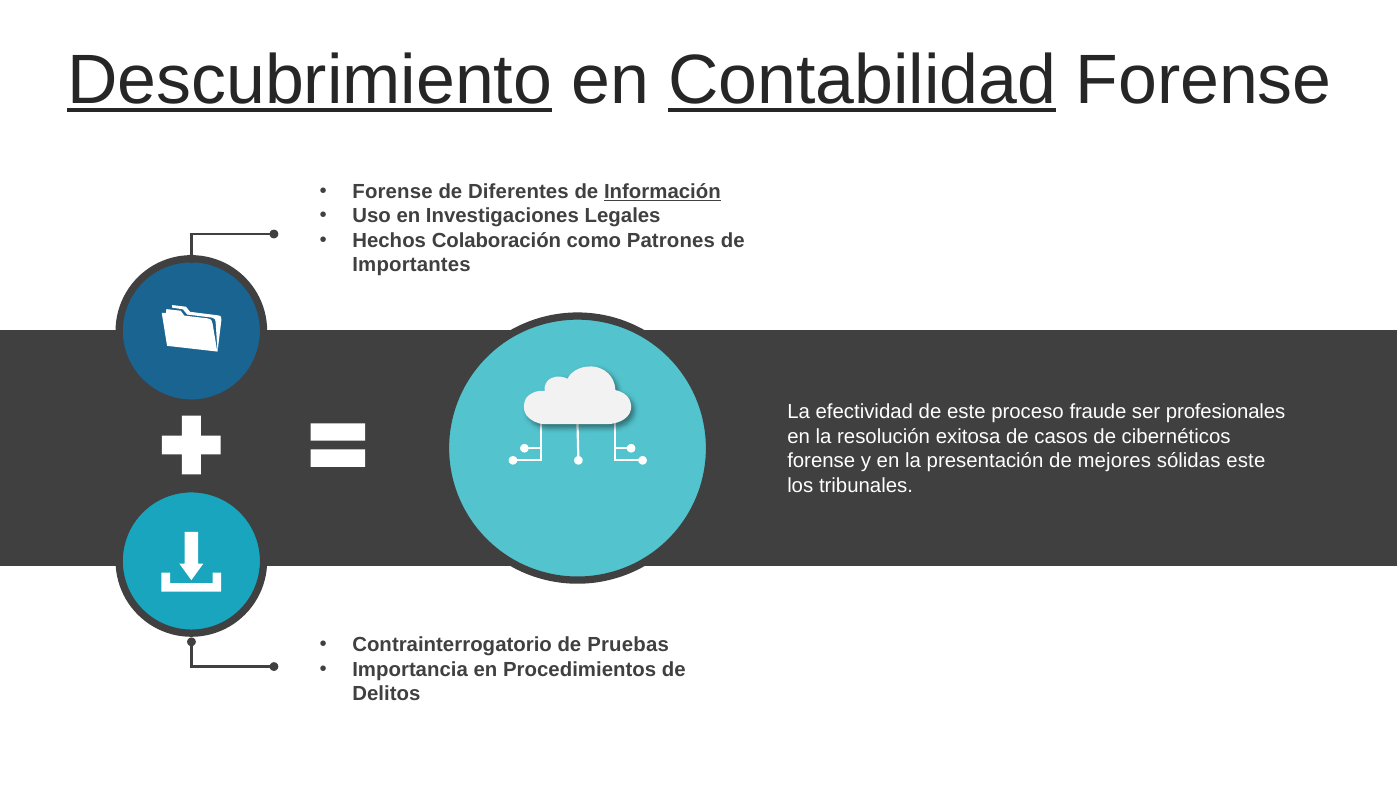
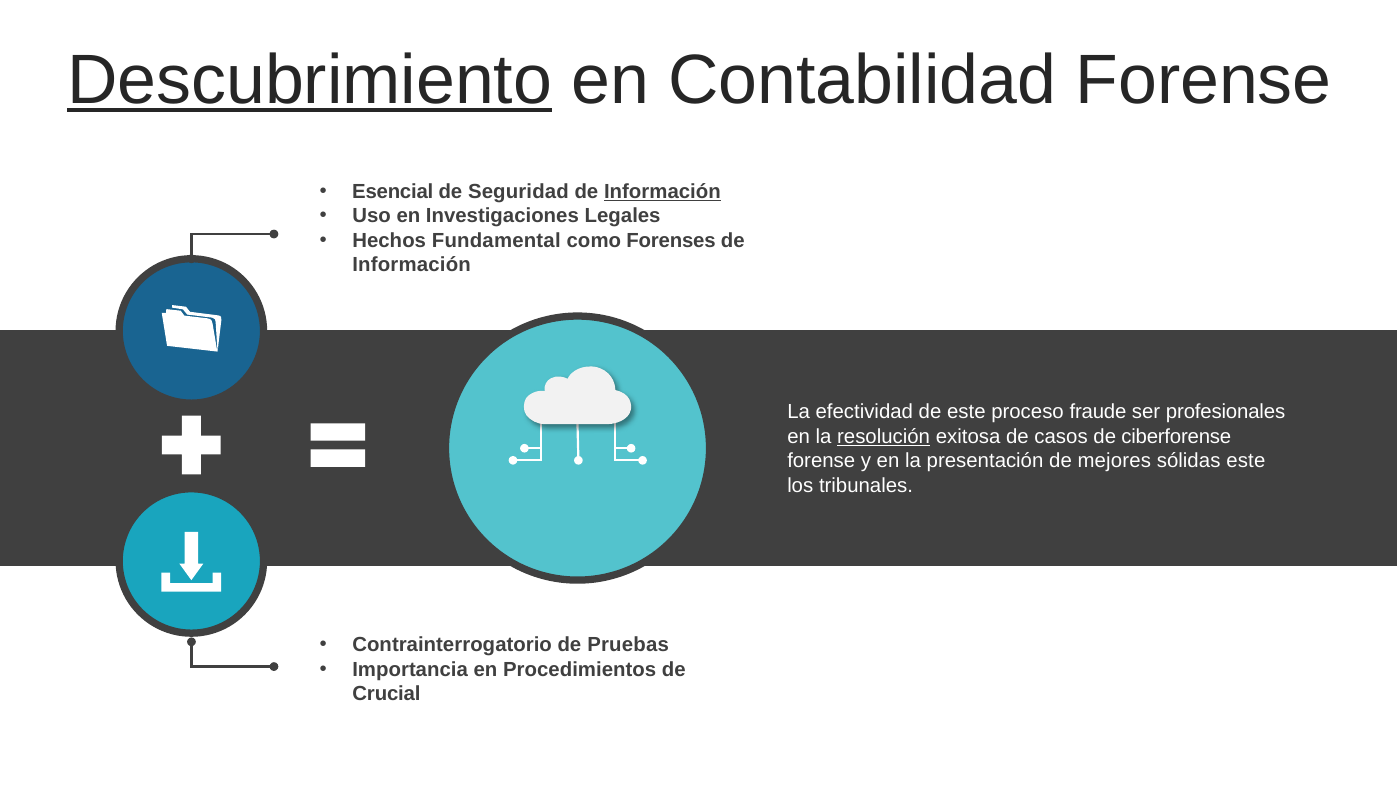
Contabilidad underline: present -> none
Forense at (393, 192): Forense -> Esencial
Diferentes: Diferentes -> Seguridad
Colaboración: Colaboración -> Fundamental
Patrones: Patrones -> Forenses
Importantes at (412, 265): Importantes -> Información
resolución underline: none -> present
cibernéticos: cibernéticos -> ciberforense
Delitos: Delitos -> Crucial
